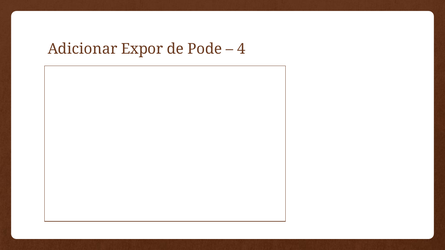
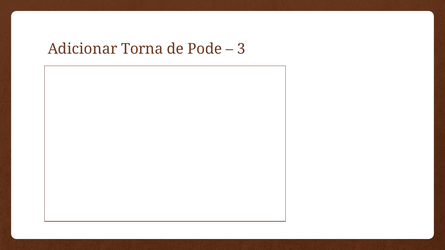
Expor: Expor -> Torna
4: 4 -> 3
